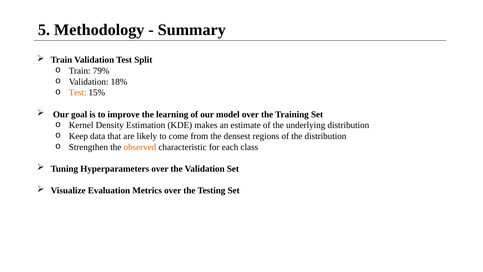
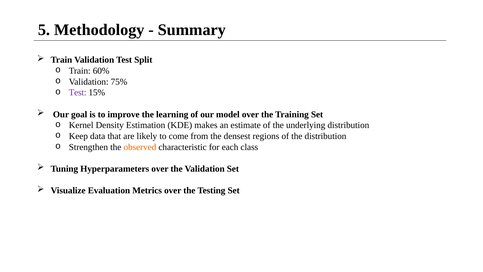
79%: 79% -> 60%
18%: 18% -> 75%
Test at (78, 93) colour: orange -> purple
